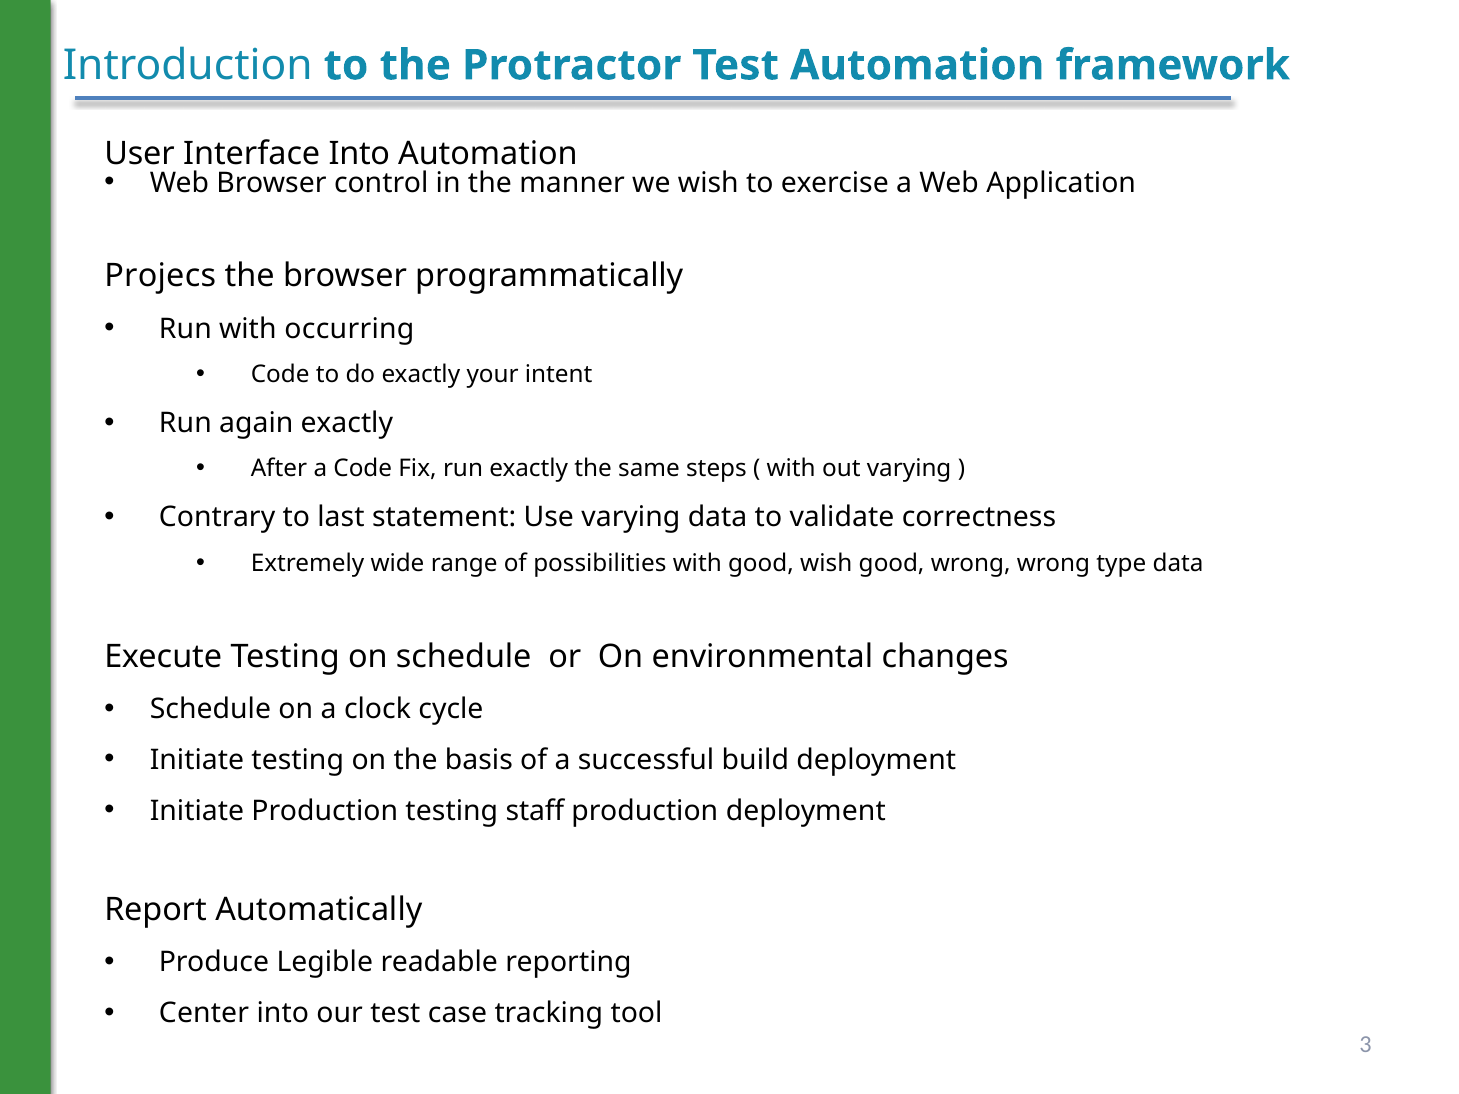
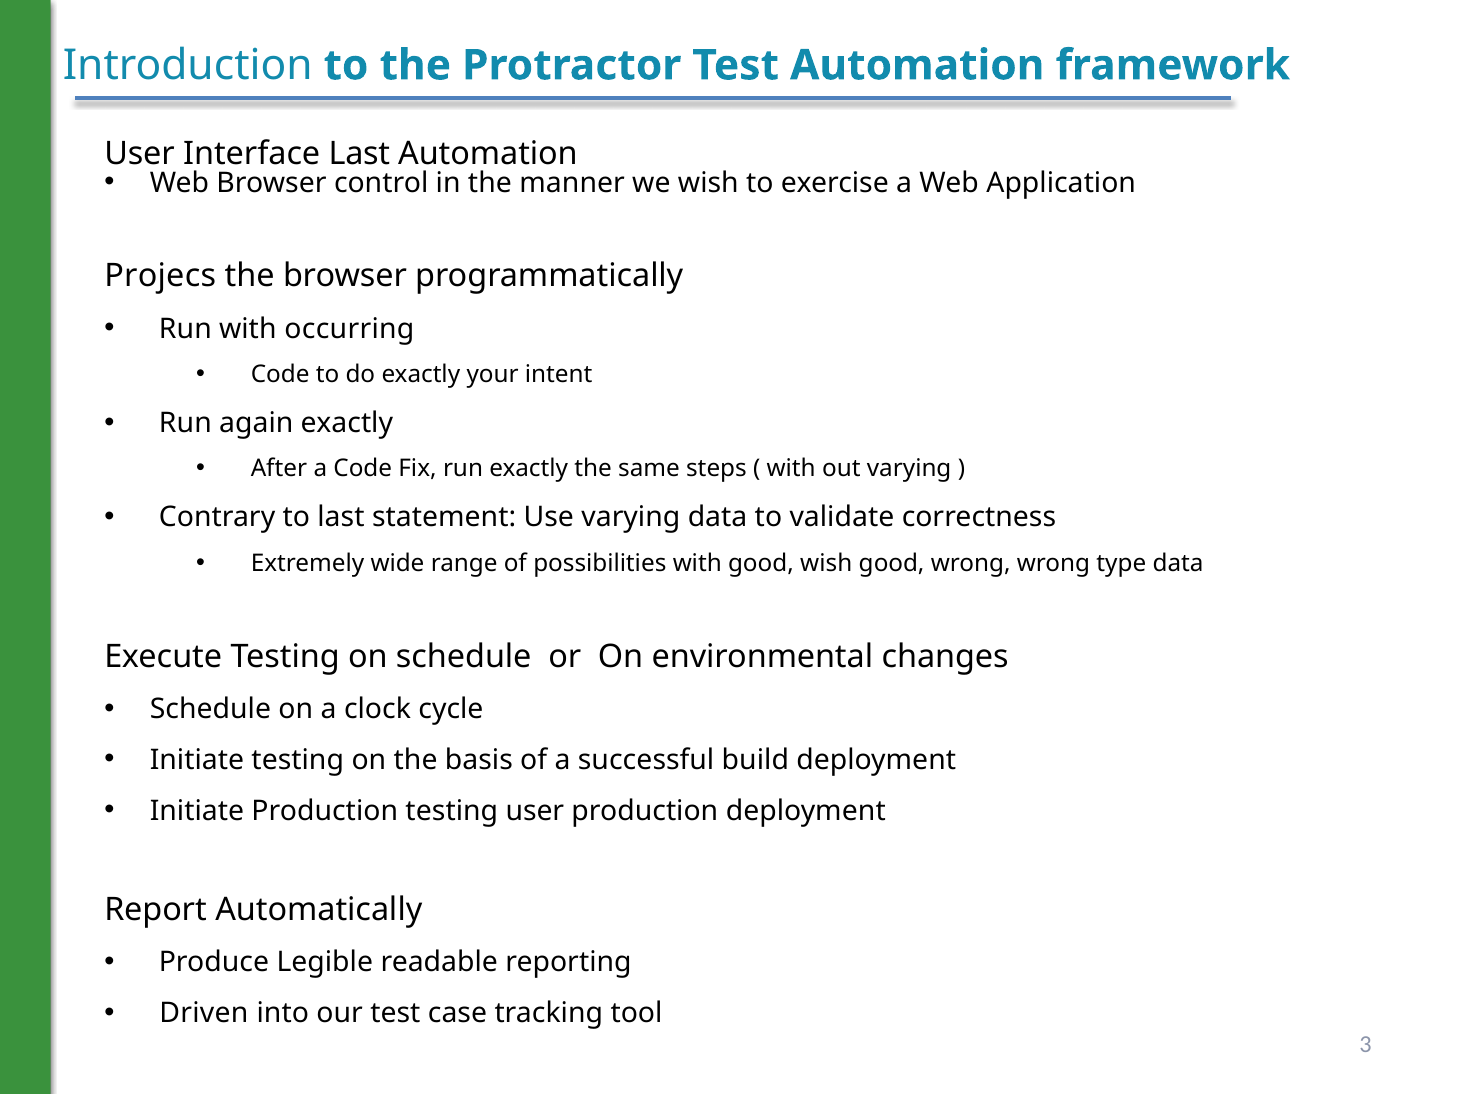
Interface Into: Into -> Last
testing staff: staff -> user
Center: Center -> Driven
